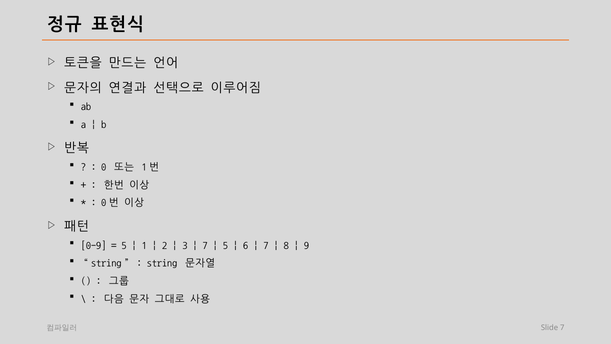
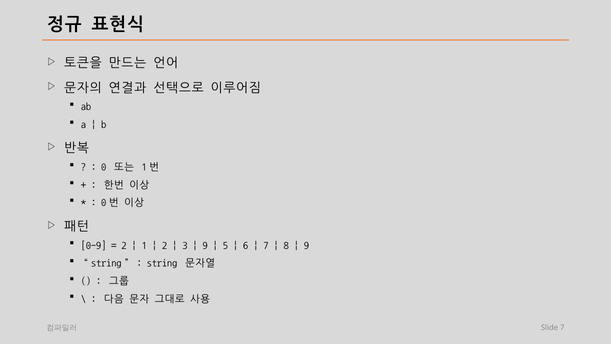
5 at (124, 245): 5 -> 2
7 at (205, 245): 7 -> 9
